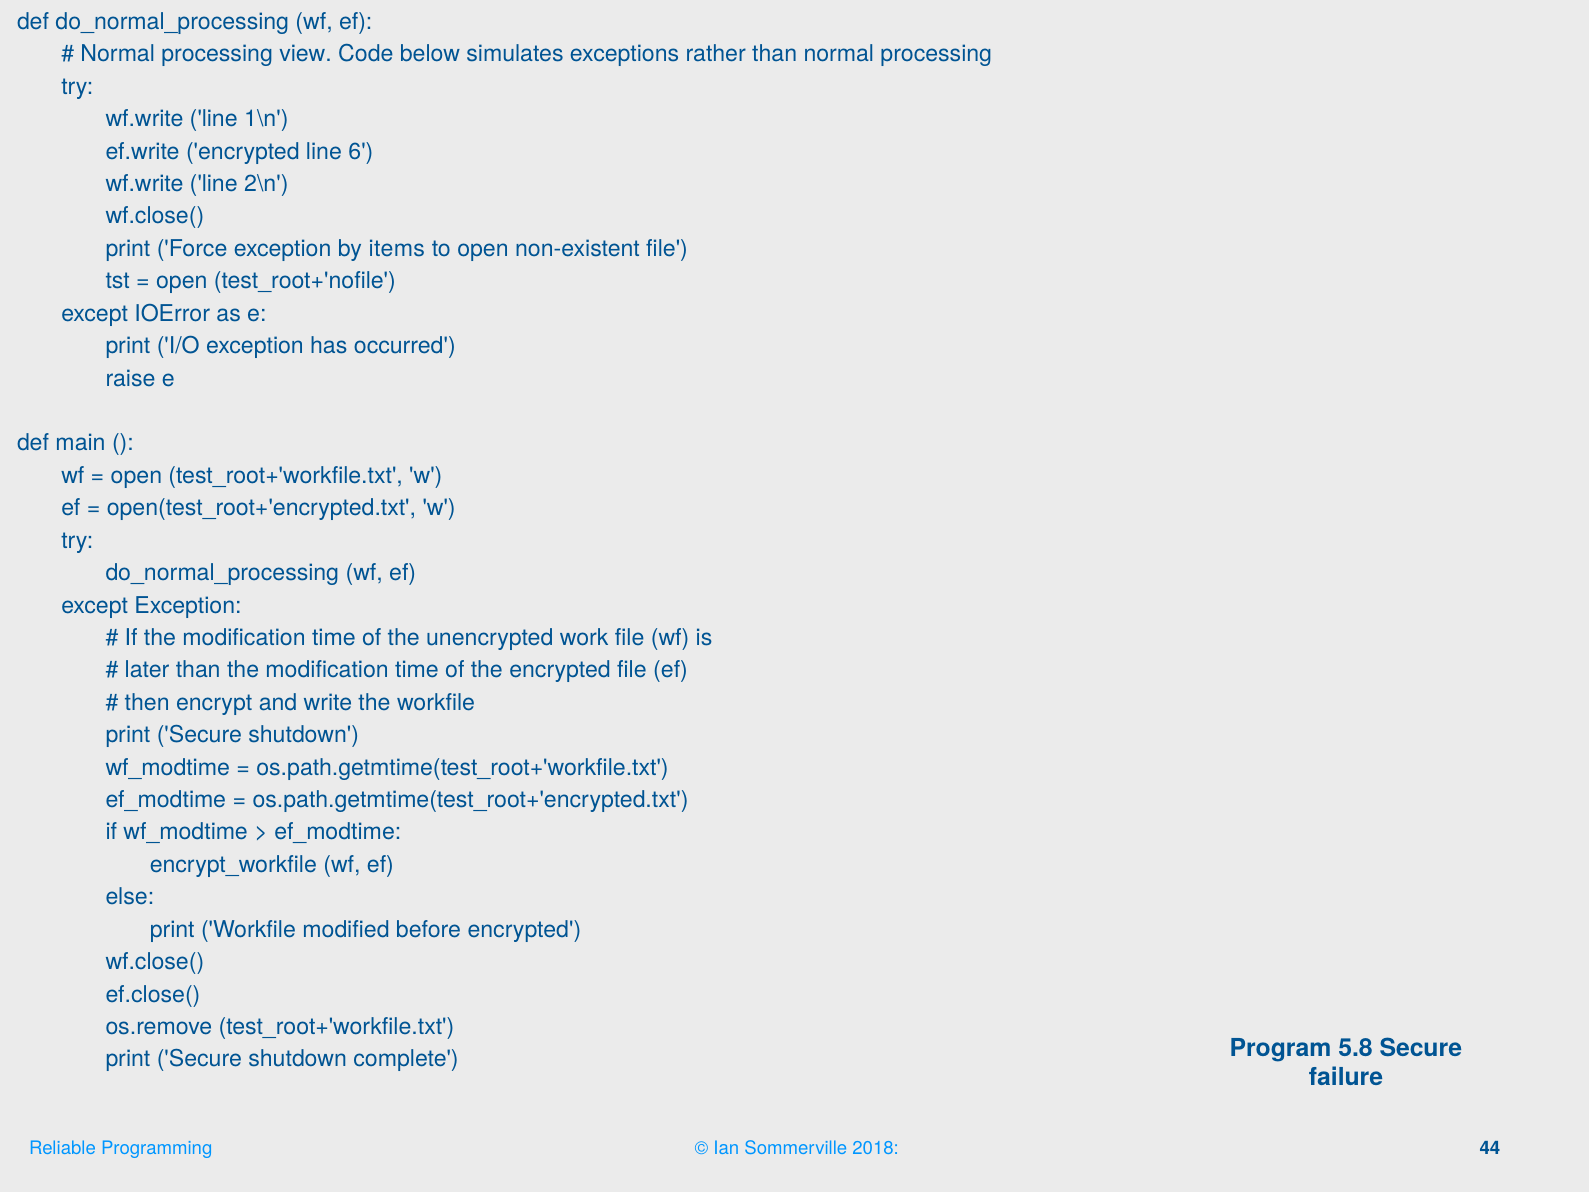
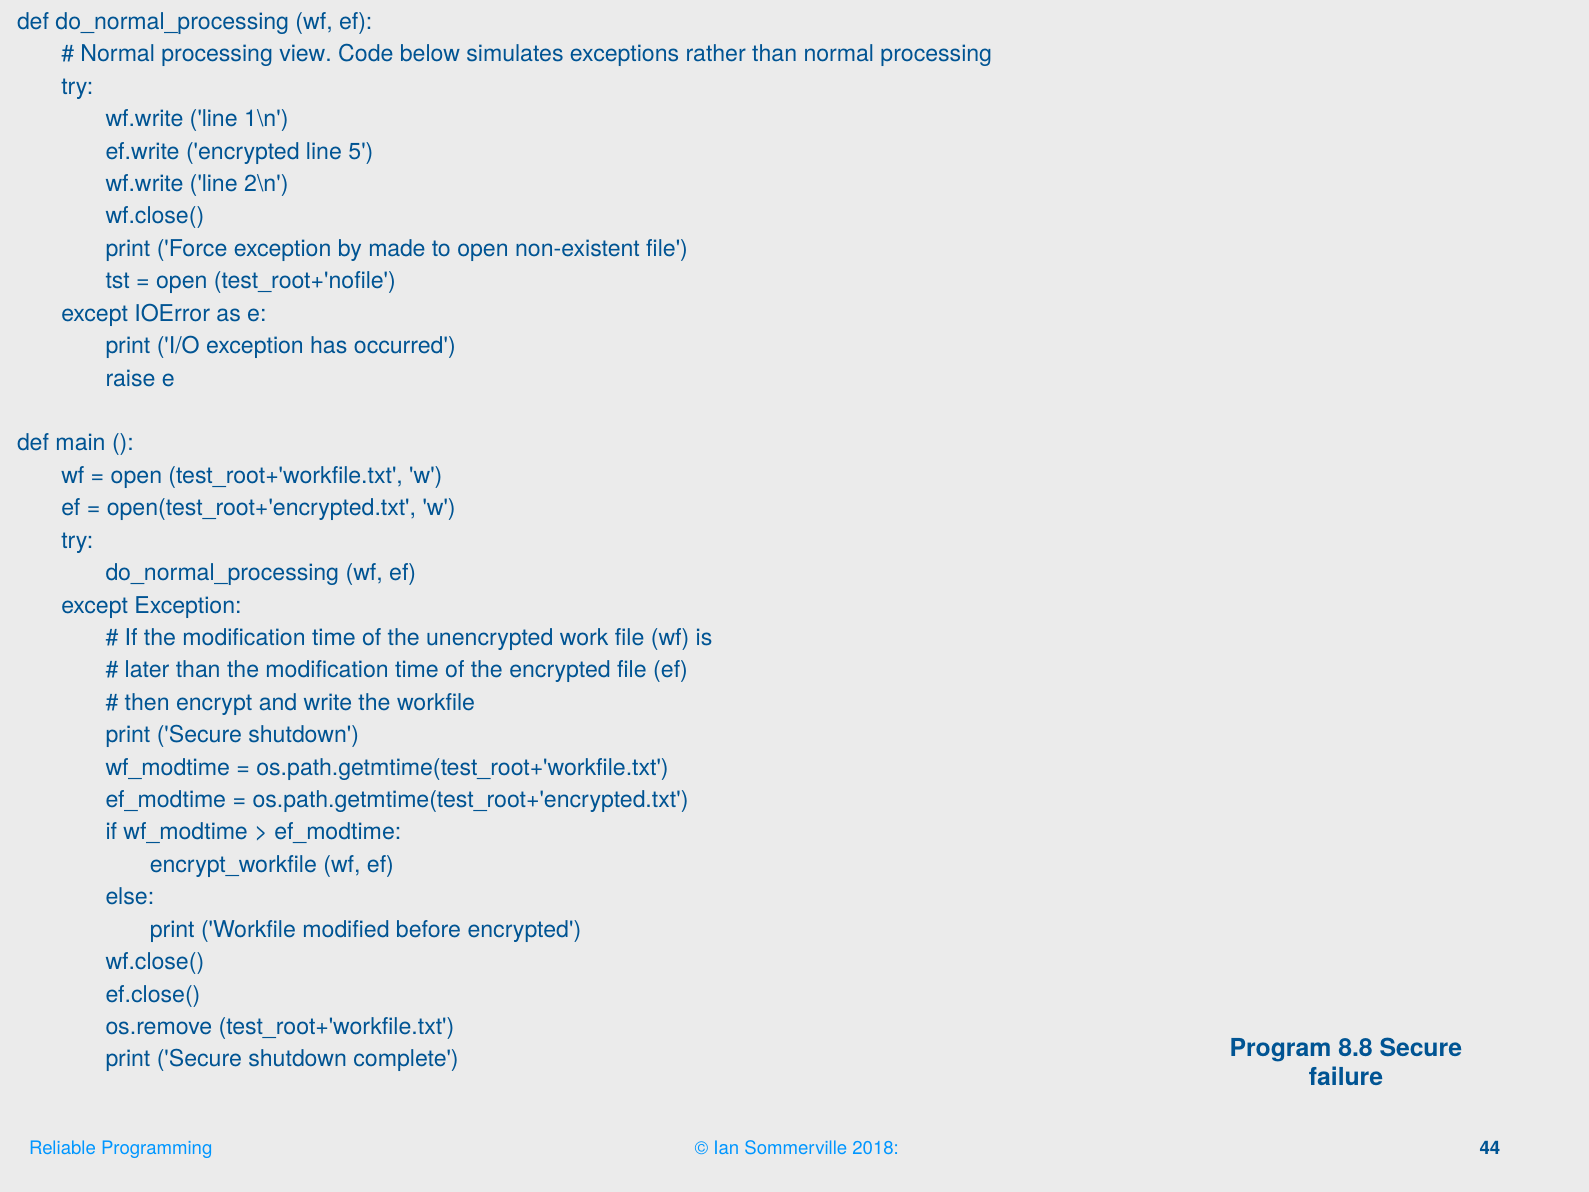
6: 6 -> 5
items: items -> made
5.8: 5.8 -> 8.8
